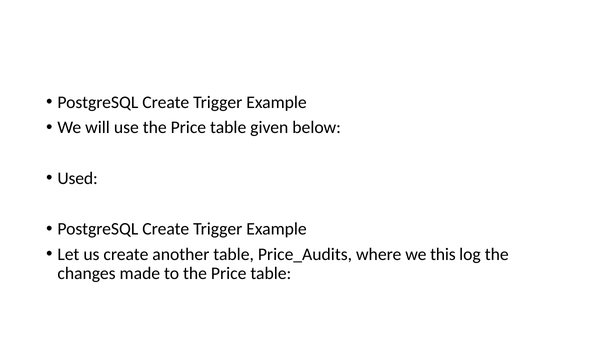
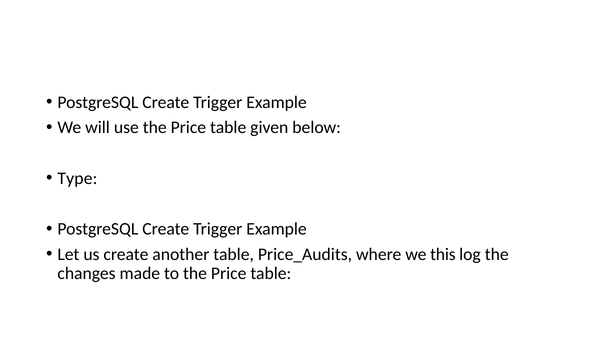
Used: Used -> Type
